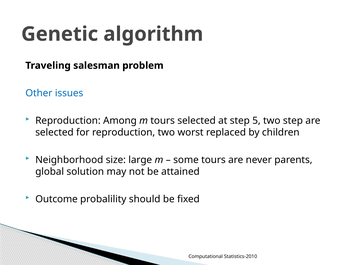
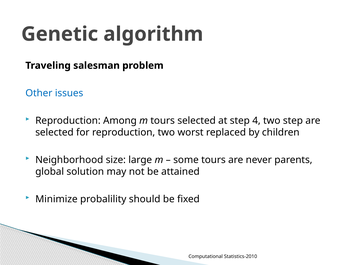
5: 5 -> 4
Outcome: Outcome -> Minimize
